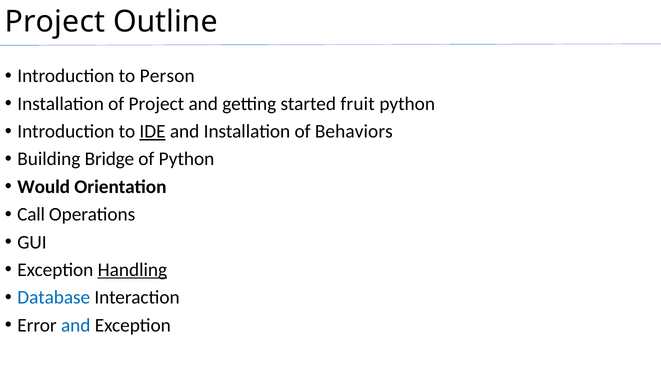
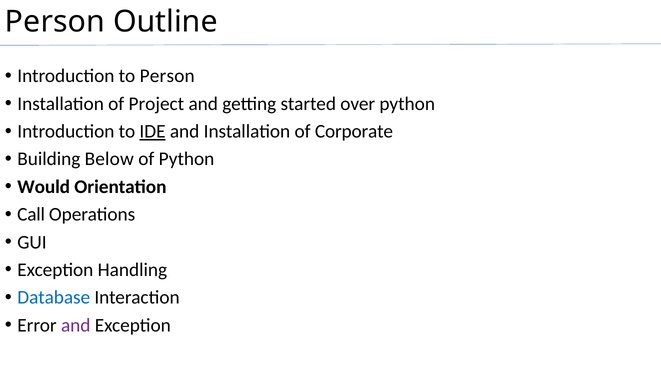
Project at (55, 22): Project -> Person
fruit: fruit -> over
Behaviors: Behaviors -> Corporate
Bridge: Bridge -> Below
Handling underline: present -> none
and at (76, 325) colour: blue -> purple
